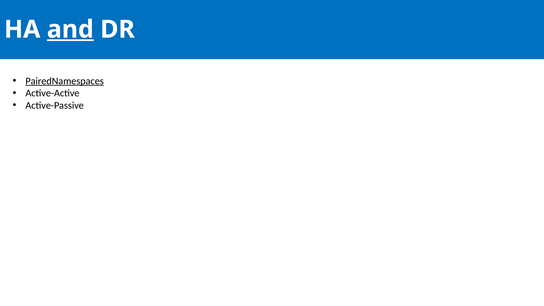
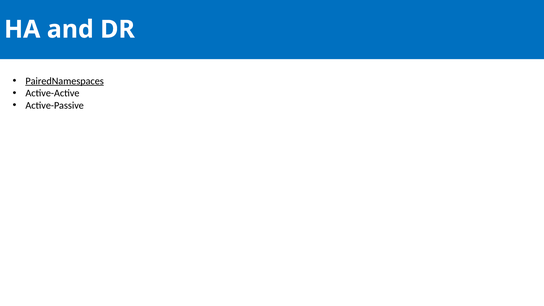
and underline: present -> none
